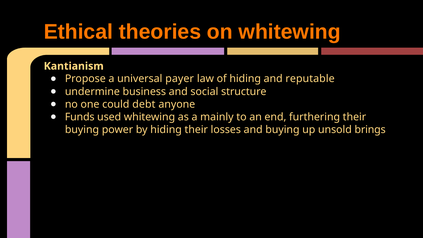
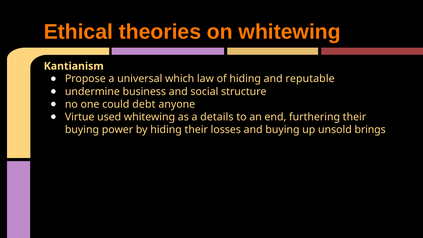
payer: payer -> which
Funds: Funds -> Virtue
mainly: mainly -> details
